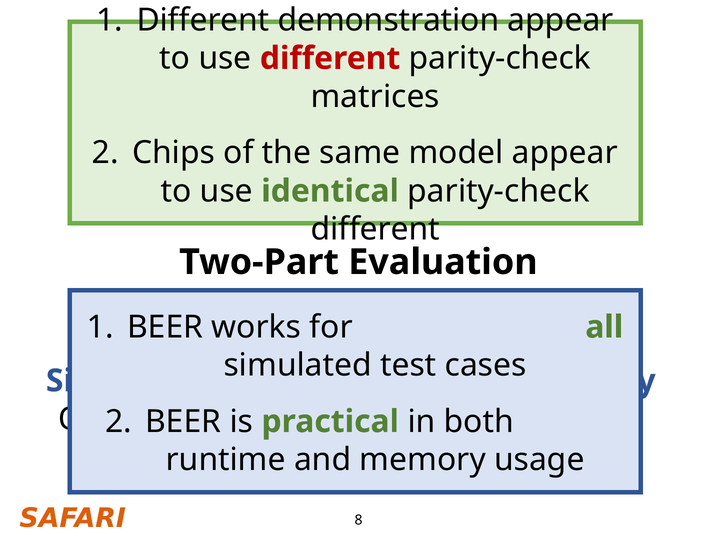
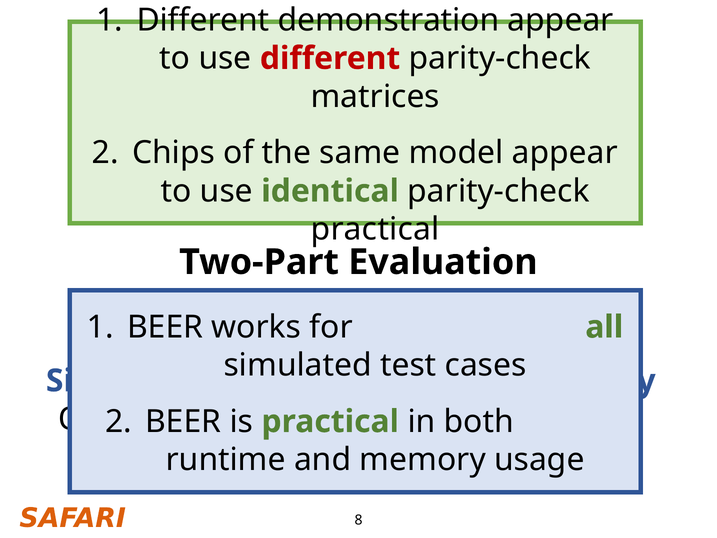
different at (375, 229): different -> practical
